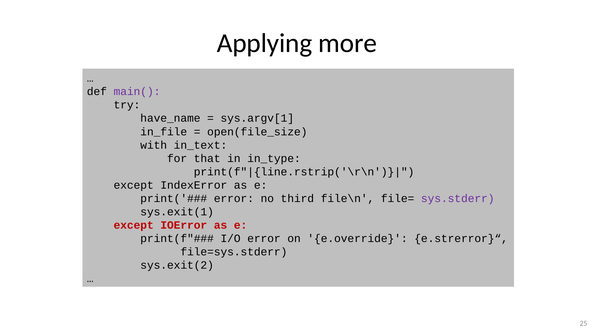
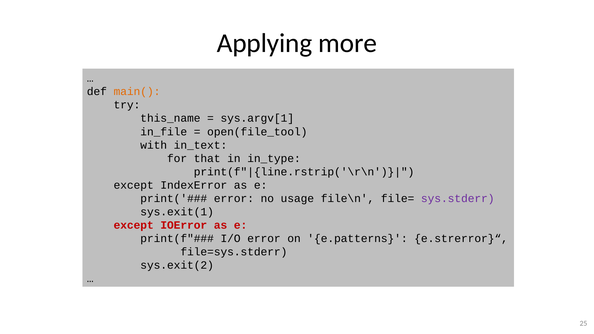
main( colour: purple -> orange
have_name: have_name -> this_name
open(file_size: open(file_size -> open(file_tool
third: third -> usage
e.override: e.override -> e.patterns
